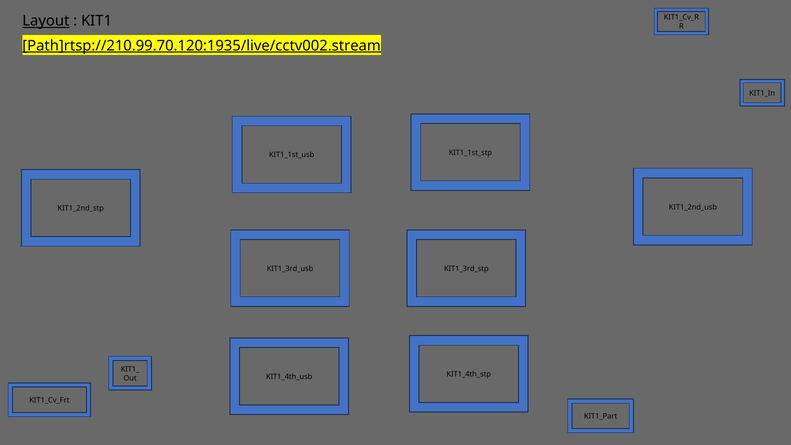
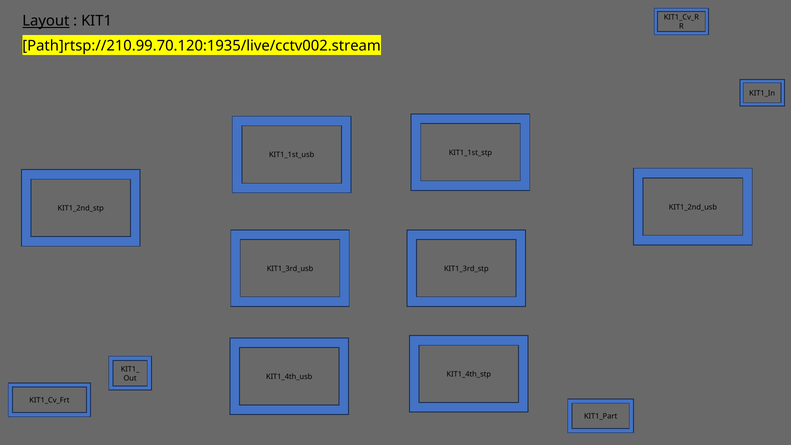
Path]rtsp://210.99.70.120:1935/live/cctv002.stream underline: present -> none
